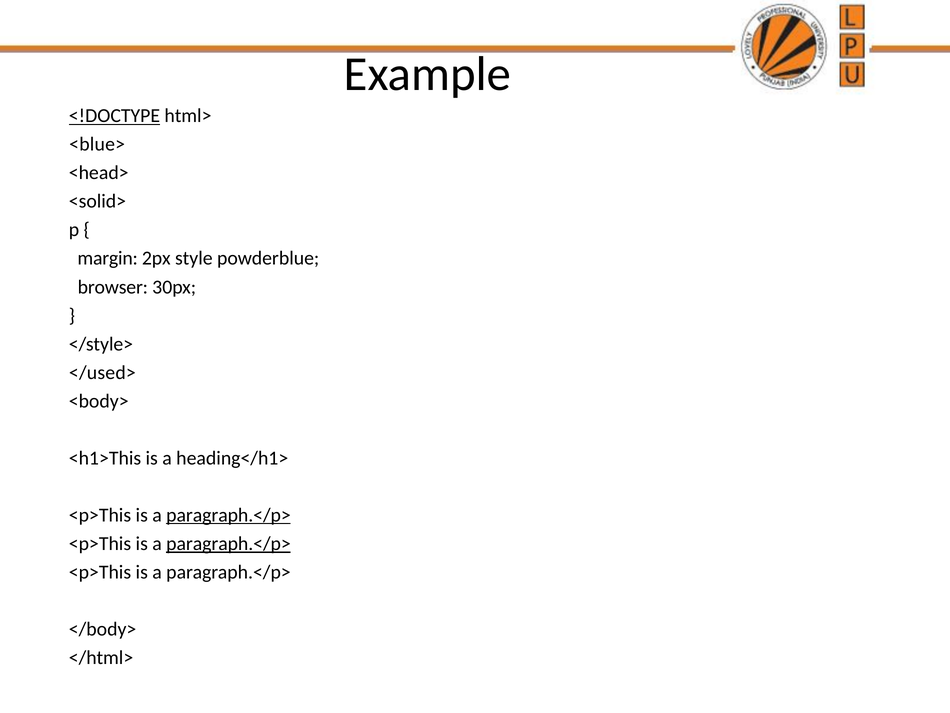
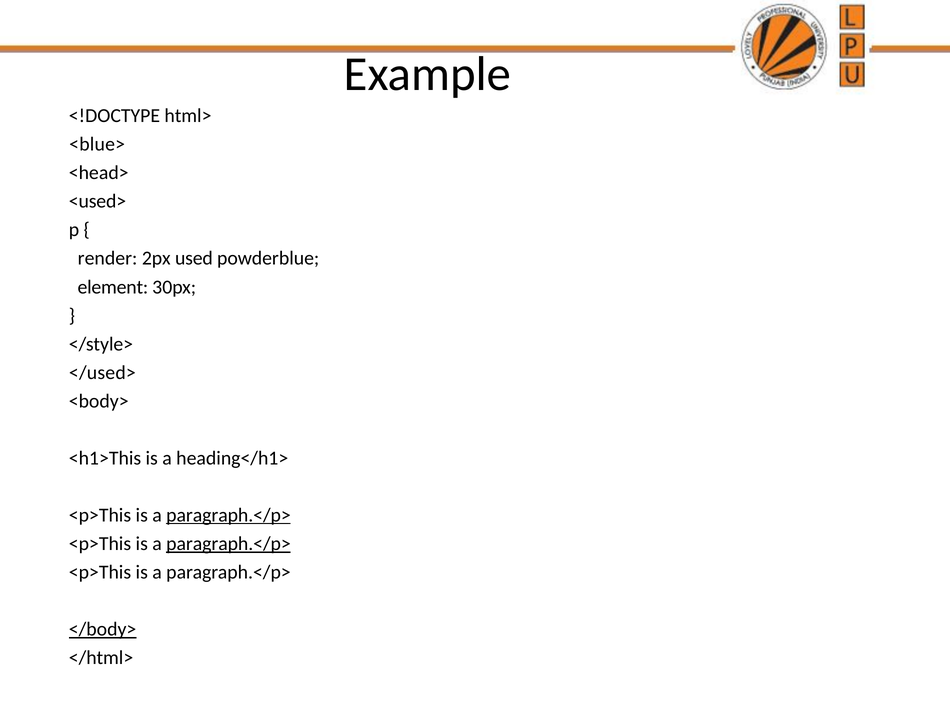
<!DOCTYPE underline: present -> none
<solid>: <solid> -> <used>
margin: margin -> render
style: style -> used
browser: browser -> element
</body> underline: none -> present
